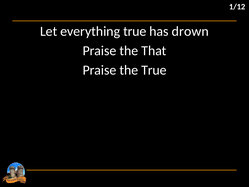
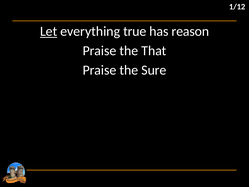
Let underline: none -> present
drown: drown -> reason
the True: True -> Sure
